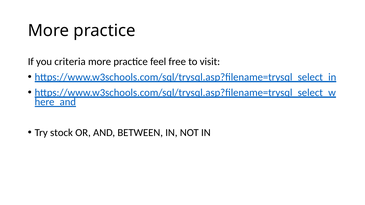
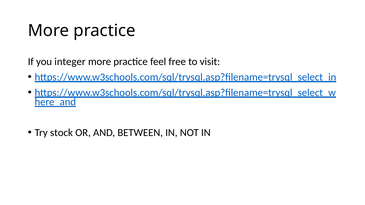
criteria: criteria -> integer
